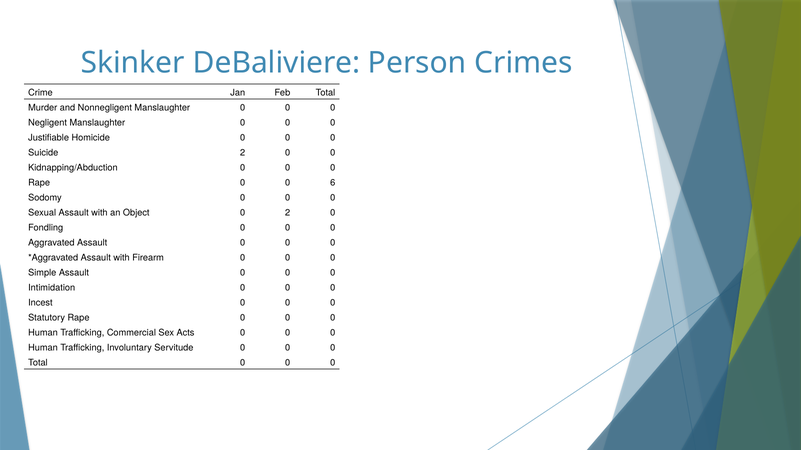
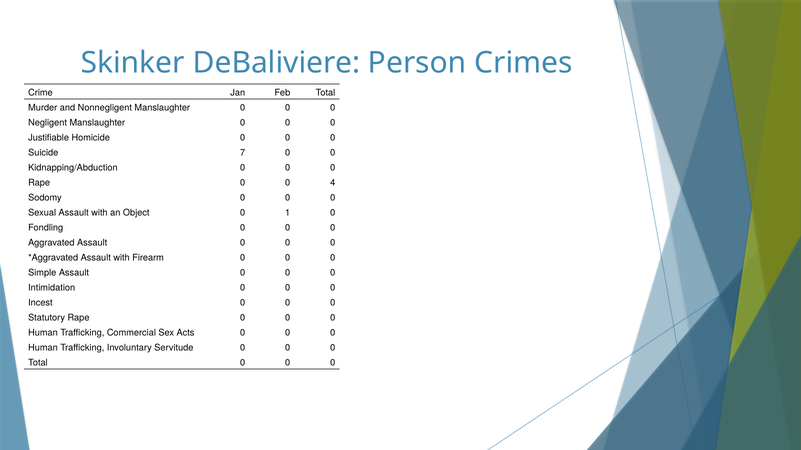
Suicide 2: 2 -> 7
6: 6 -> 4
0 2: 2 -> 1
